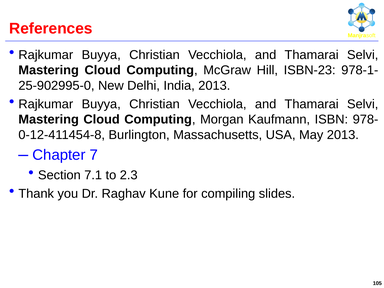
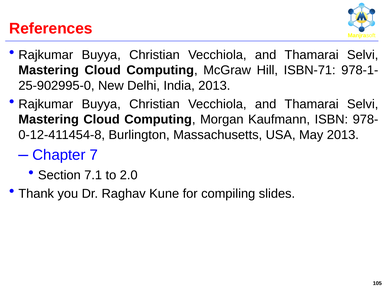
ISBN-23: ISBN-23 -> ISBN-71
2.3: 2.3 -> 2.0
